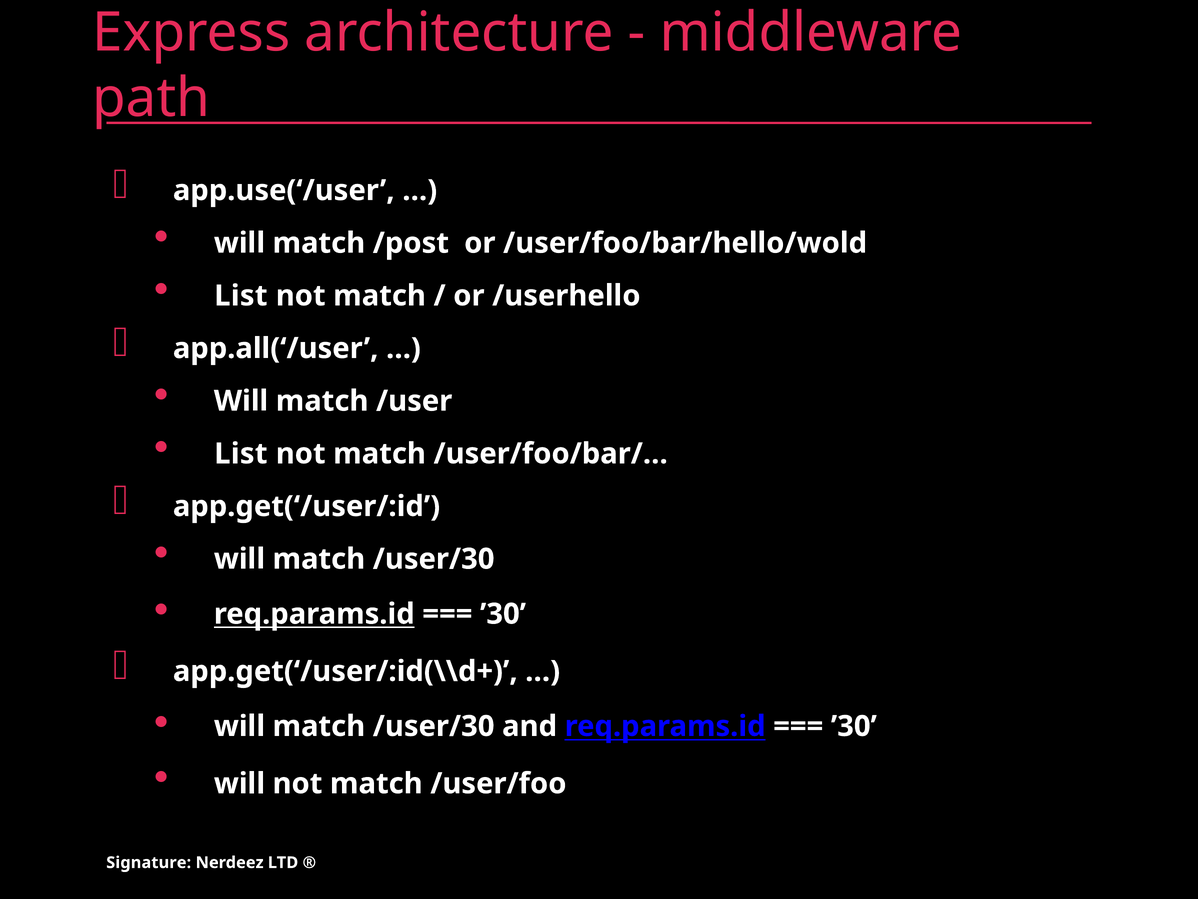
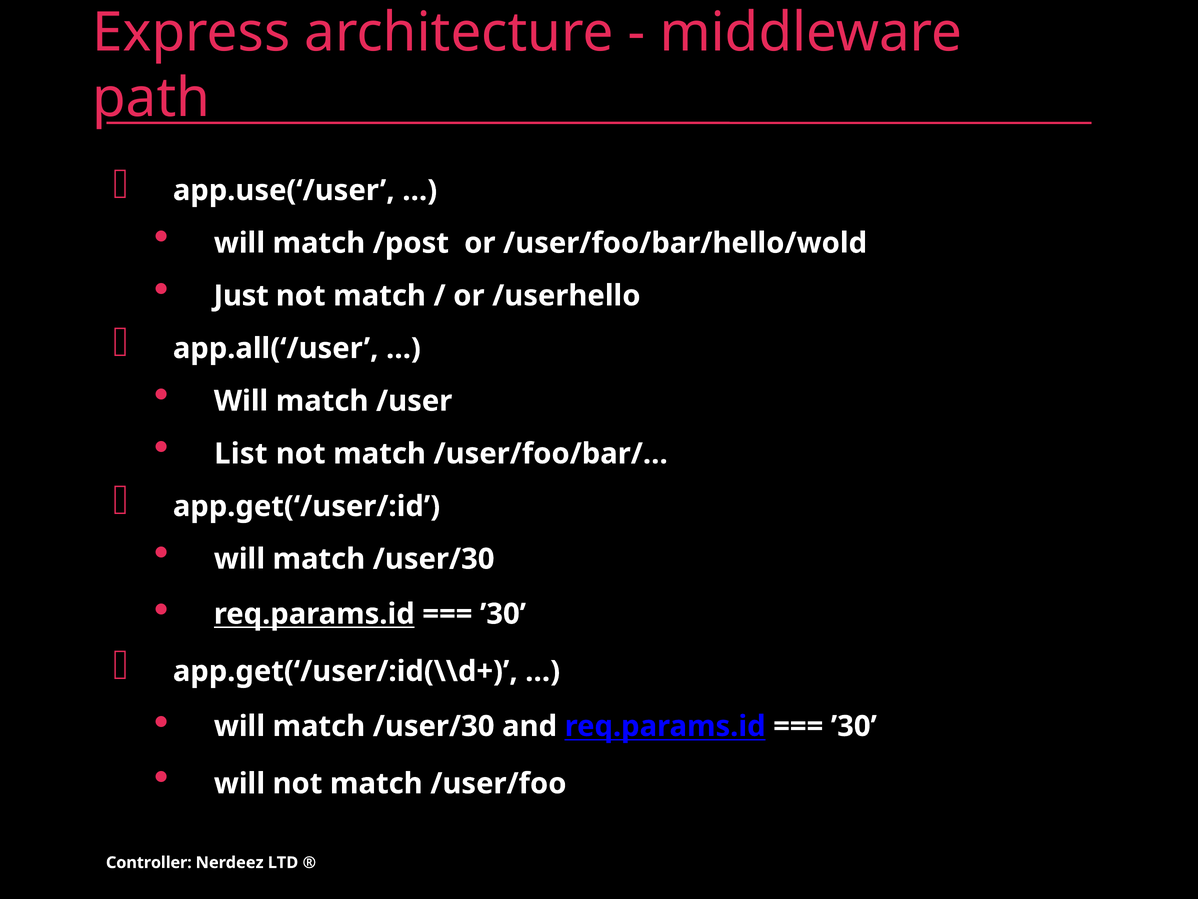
List at (241, 296): List -> Just
Signature: Signature -> Controller
